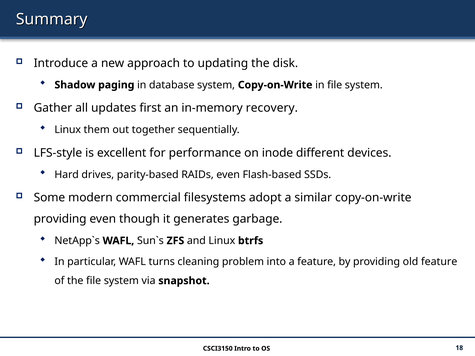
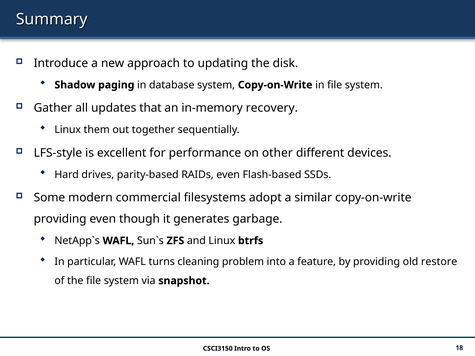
first: first -> that
inode: inode -> other
old feature: feature -> restore
